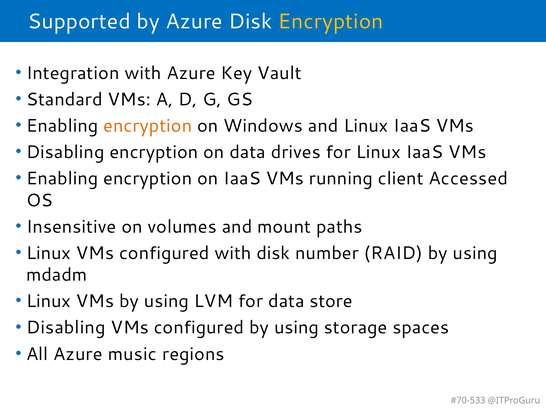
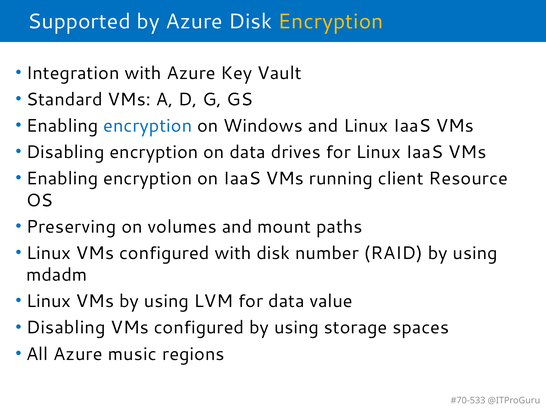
encryption at (148, 126) colour: orange -> blue
Accessed: Accessed -> Resource
Insensitive: Insensitive -> Preserving
store: store -> value
